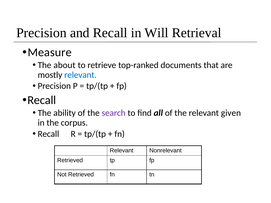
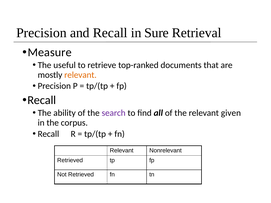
Will: Will -> Sure
about: about -> useful
relevant at (80, 75) colour: blue -> orange
